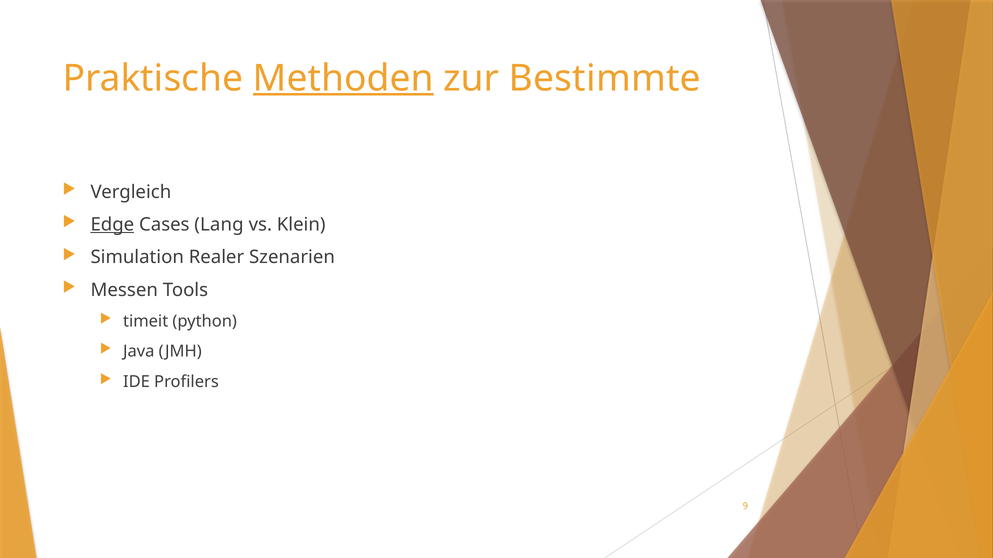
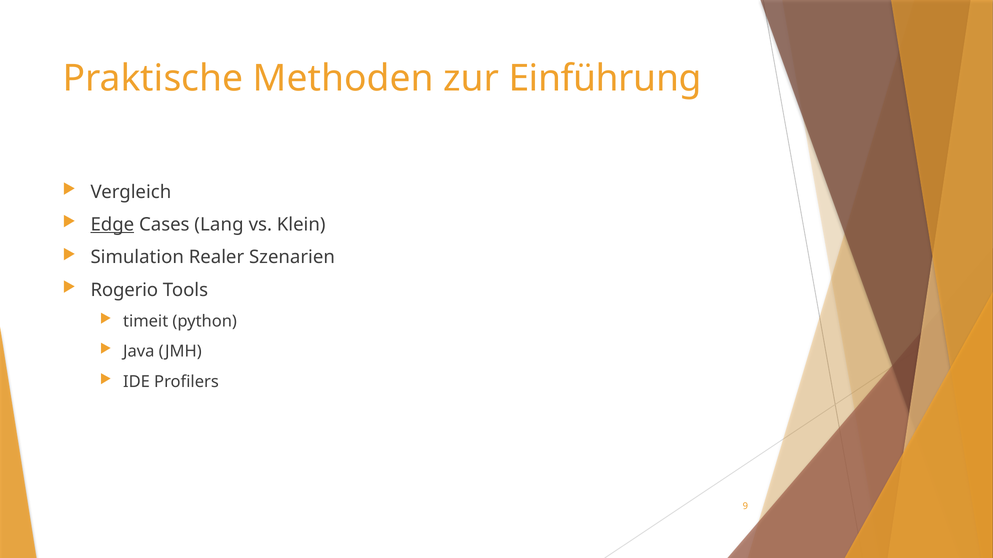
Methoden underline: present -> none
Bestimmte: Bestimmte -> Einführung
Messen: Messen -> Rogerio
